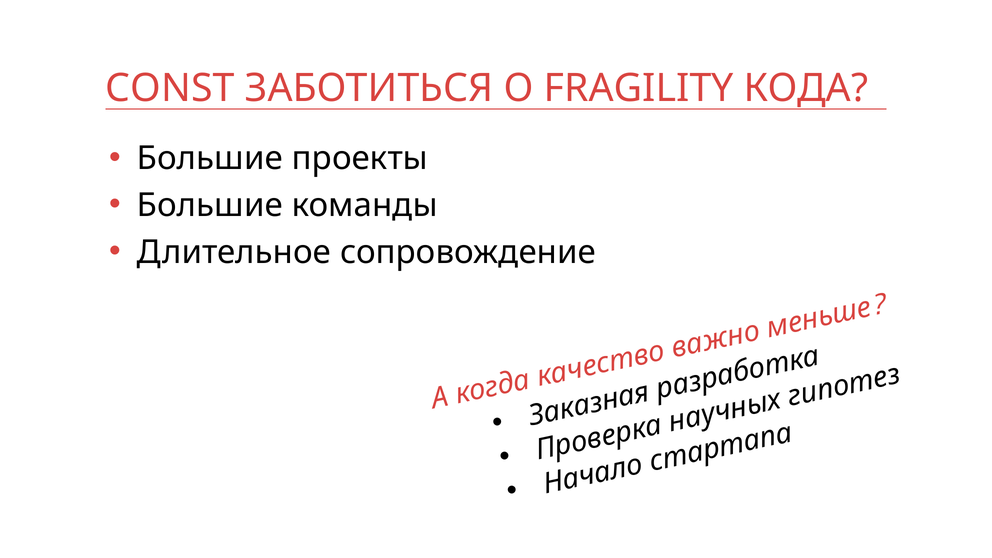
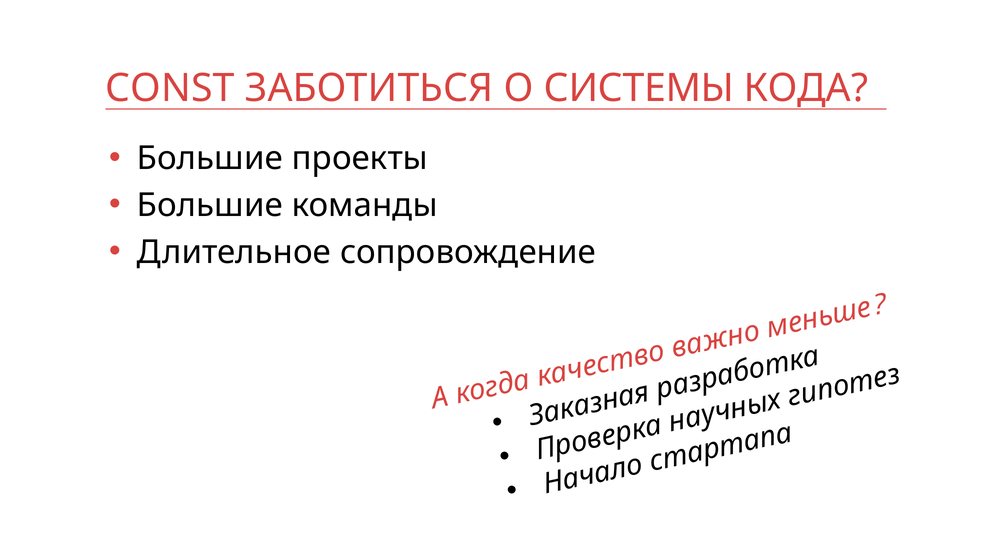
FRAGILITY: FRAGILITY -> СИСТЕМЫ
